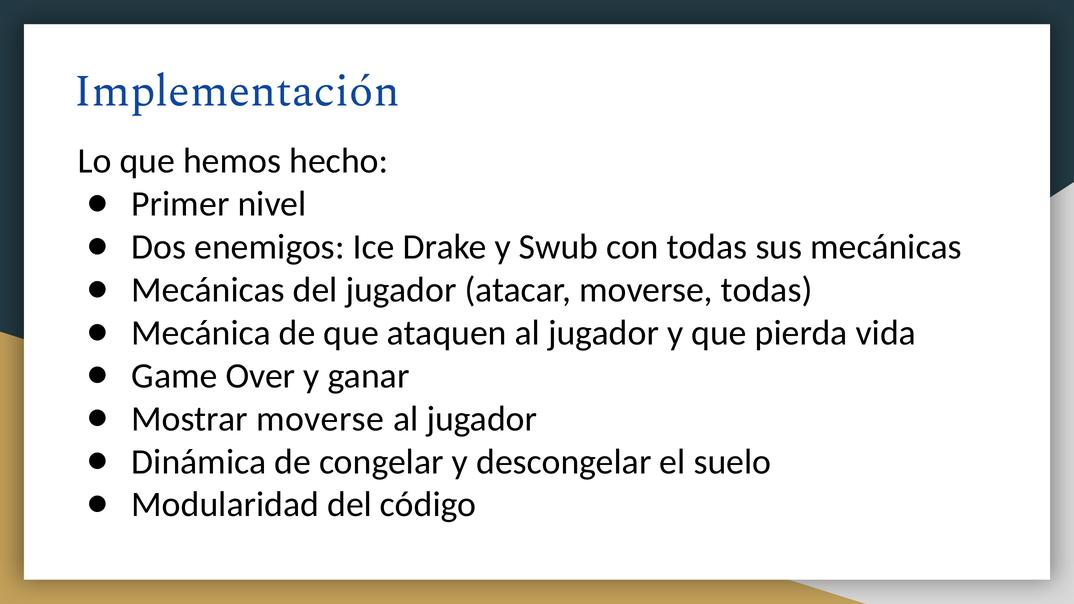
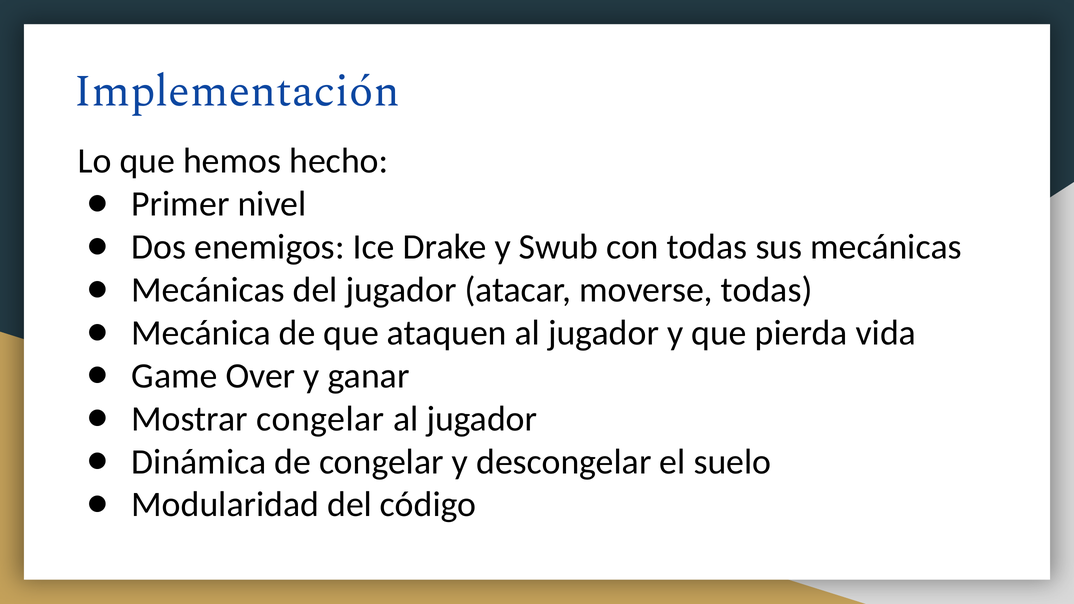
Mostrar moverse: moverse -> congelar
